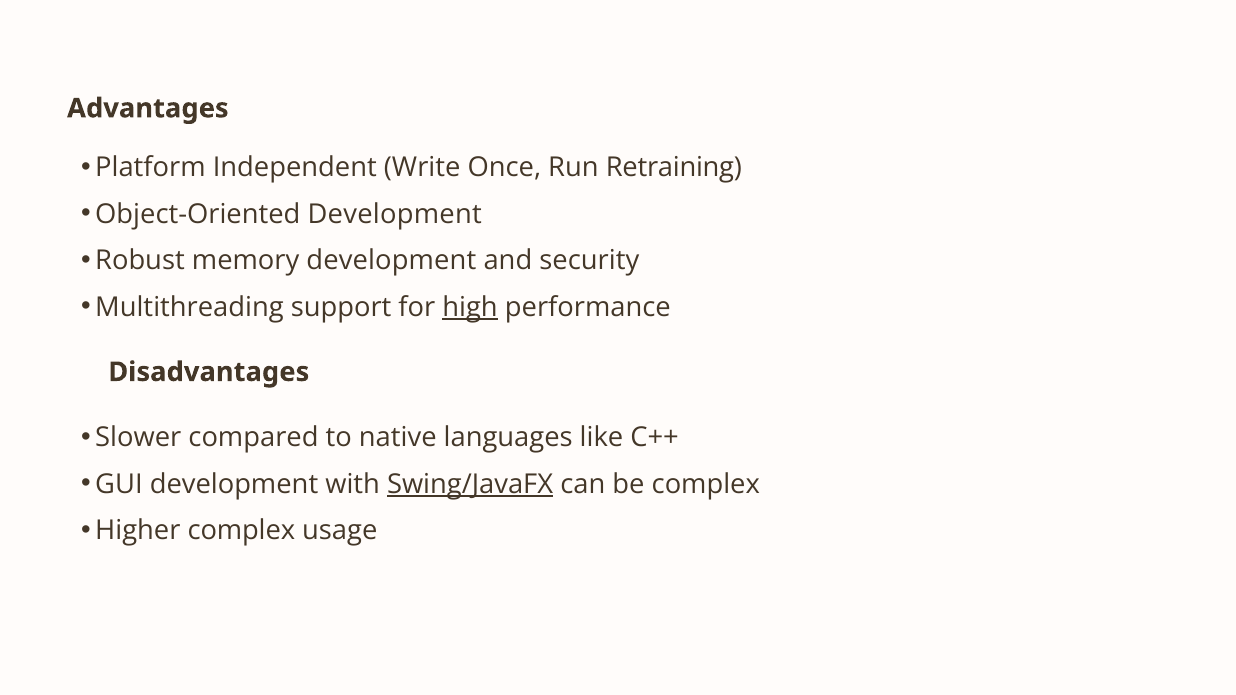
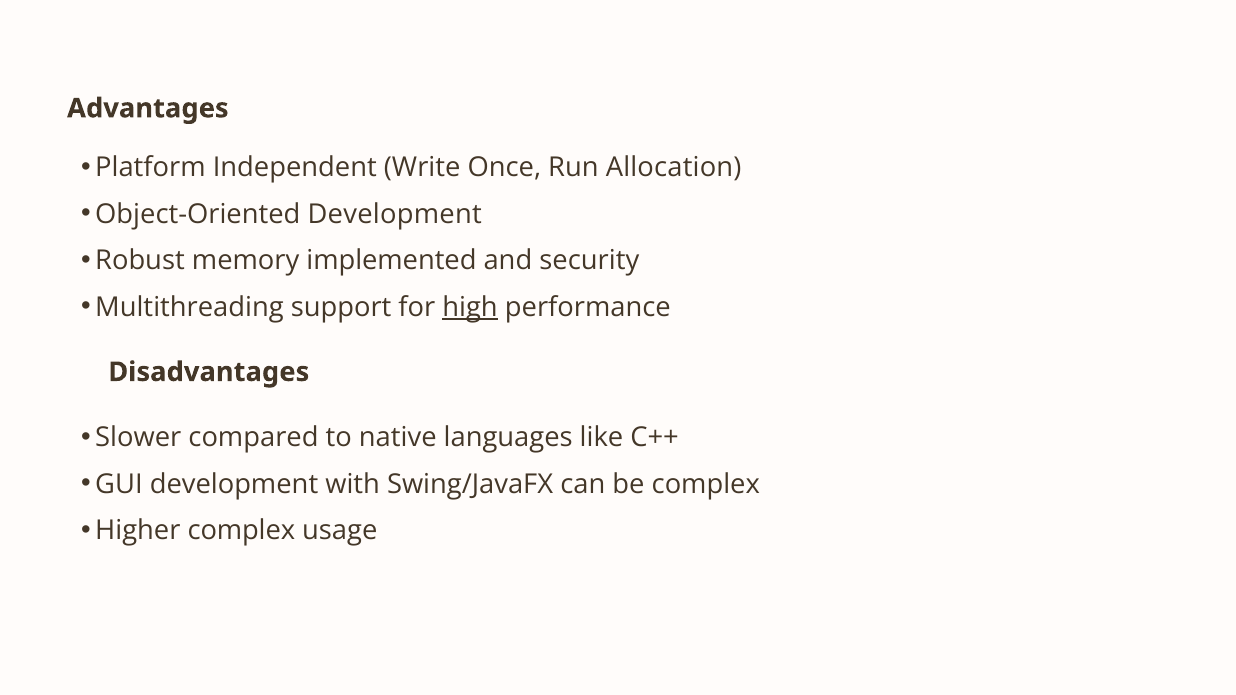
Retraining: Retraining -> Allocation
memory development: development -> implemented
Swing/JavaFX underline: present -> none
